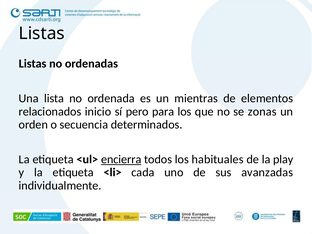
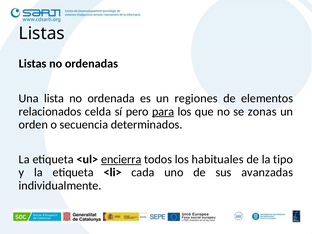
mientras: mientras -> regiones
inicio: inicio -> celda
para underline: none -> present
play: play -> tipo
